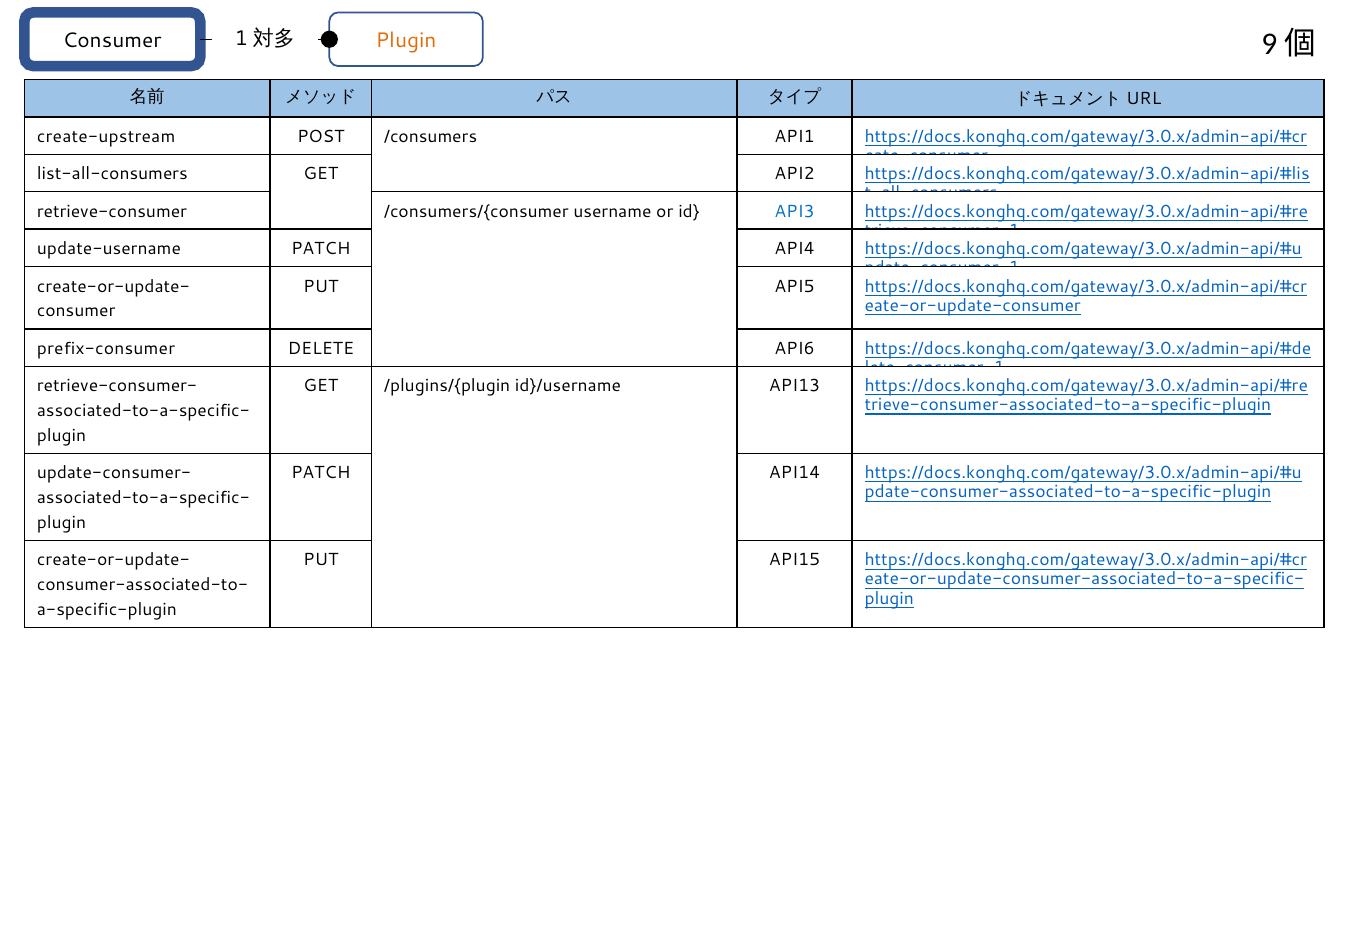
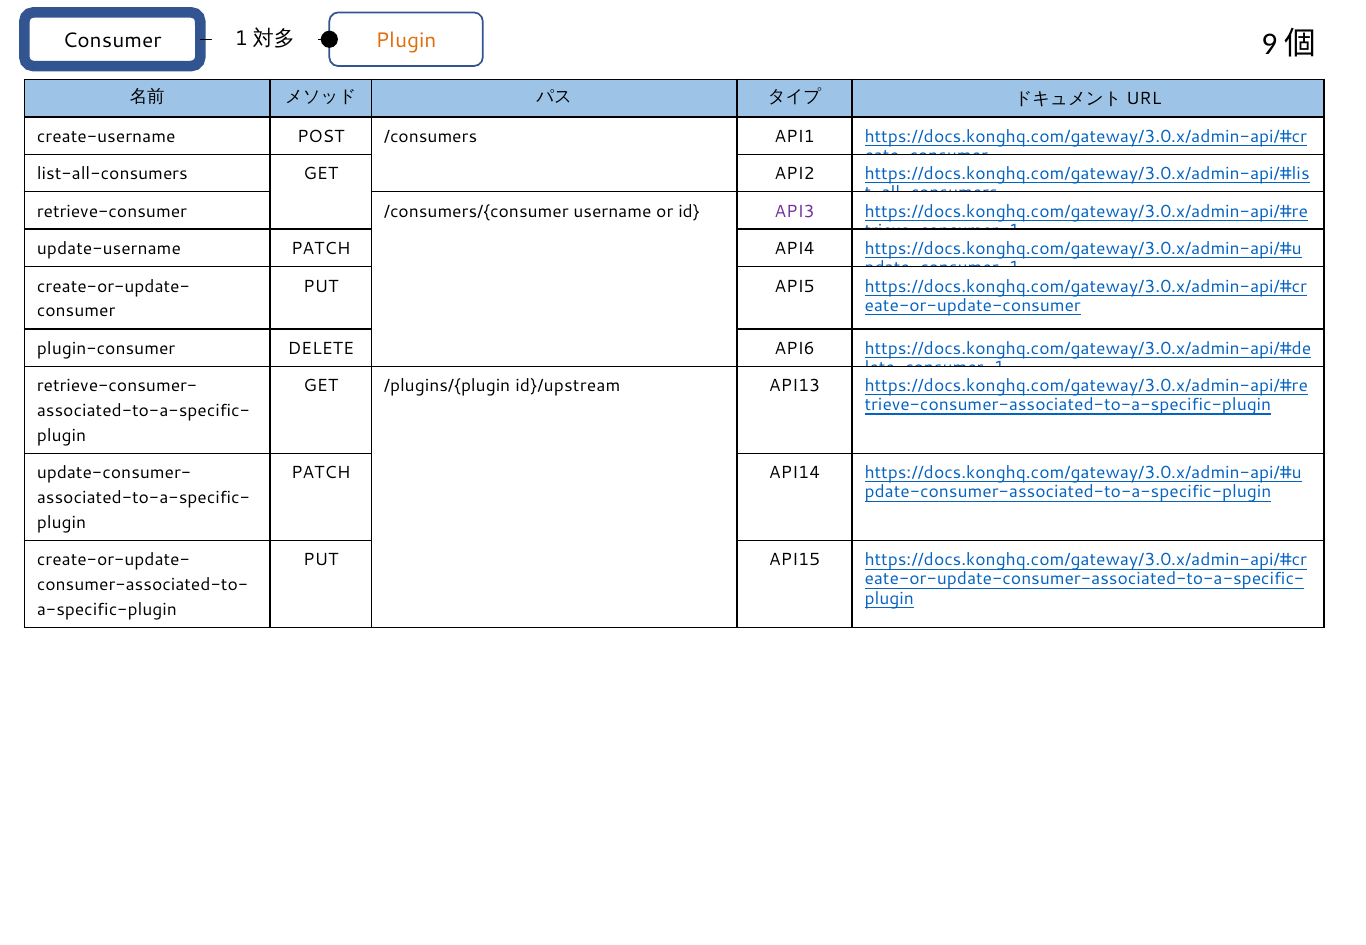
create-upstream: create-upstream -> create-username
API3 colour: blue -> purple
prefix-consumer: prefix-consumer -> plugin-consumer
id}/username: id}/username -> id}/upstream
